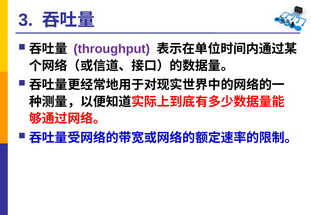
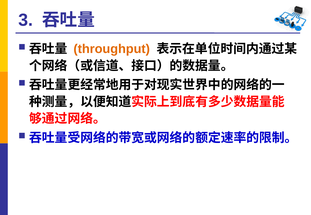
throughput colour: purple -> orange
